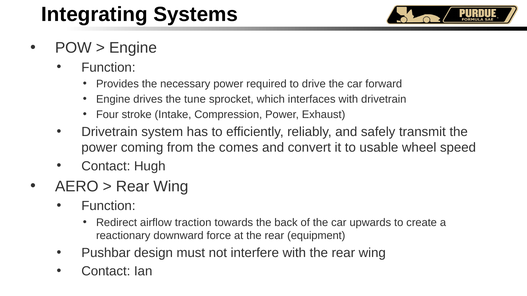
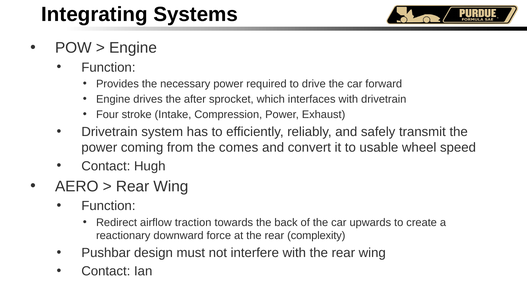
tune: tune -> after
equipment: equipment -> complexity
